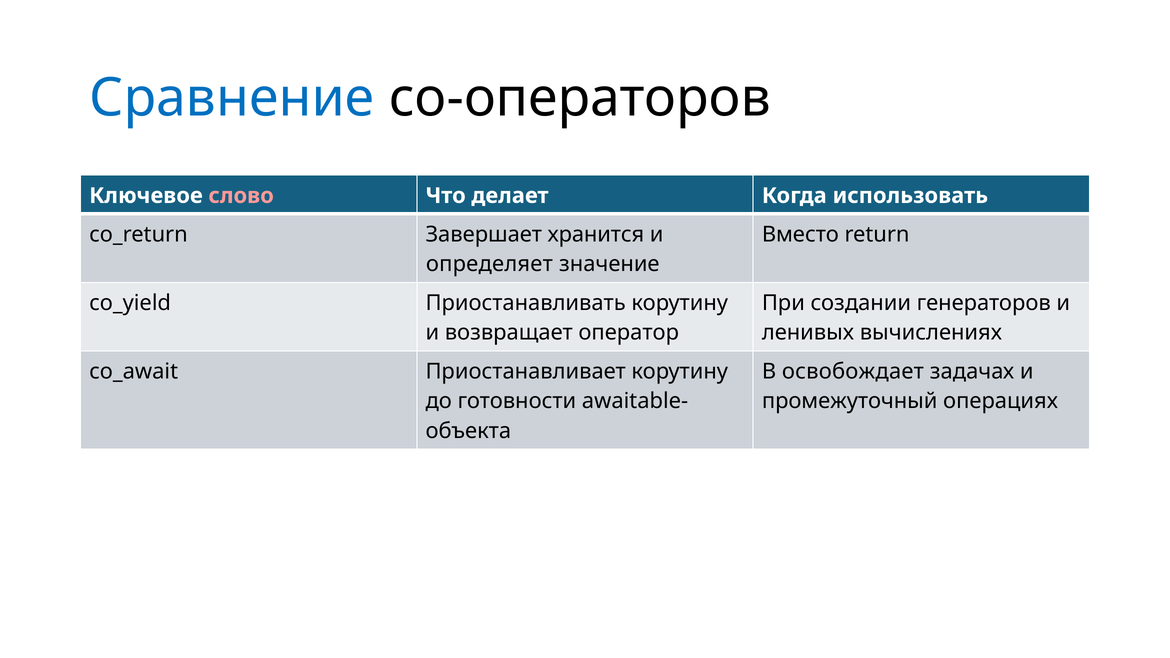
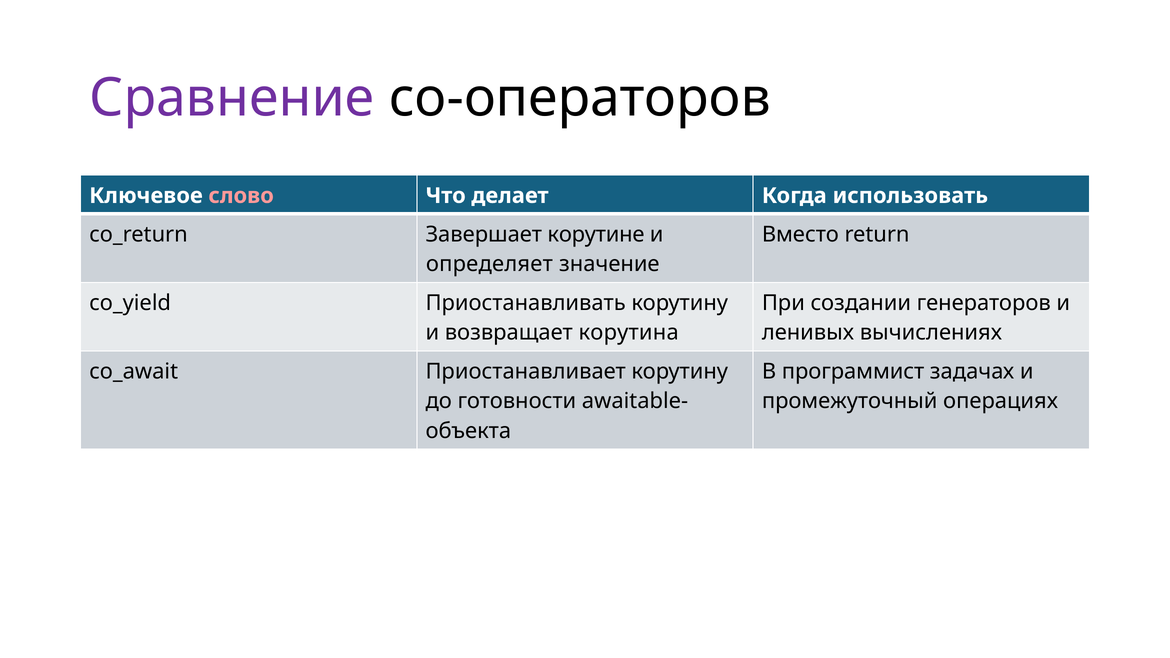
Сравнение colour: blue -> purple
хранится: хранится -> корутине
оператор: оператор -> корутина
освобождает: освобождает -> программист
